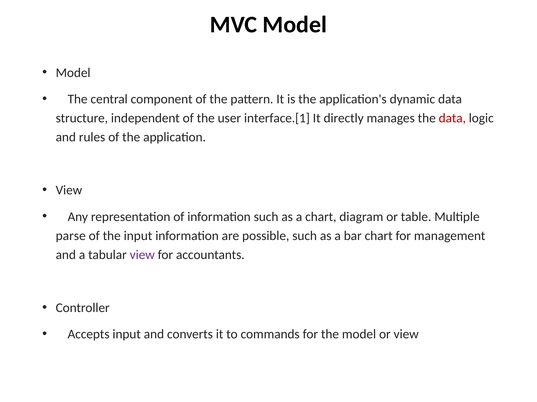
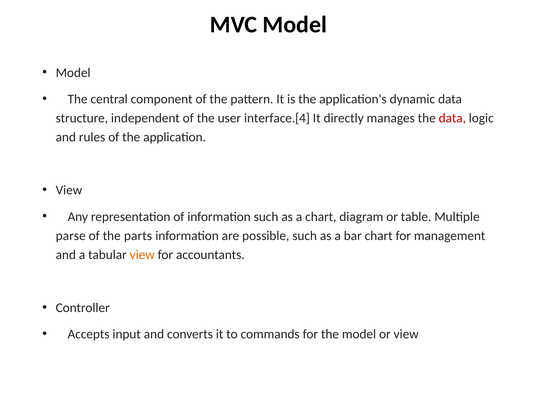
interface.[1: interface.[1 -> interface.[4
the input: input -> parts
view at (142, 255) colour: purple -> orange
